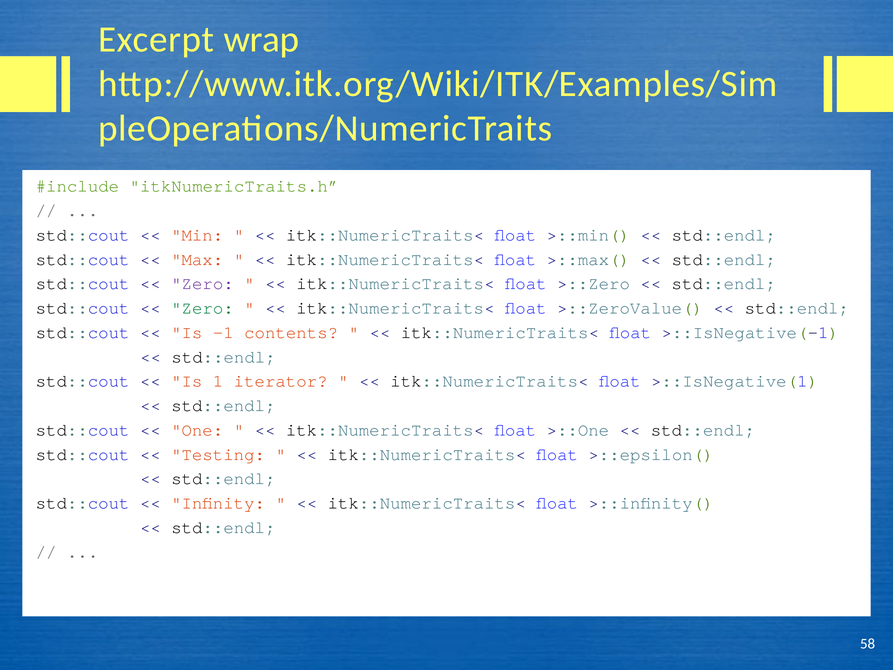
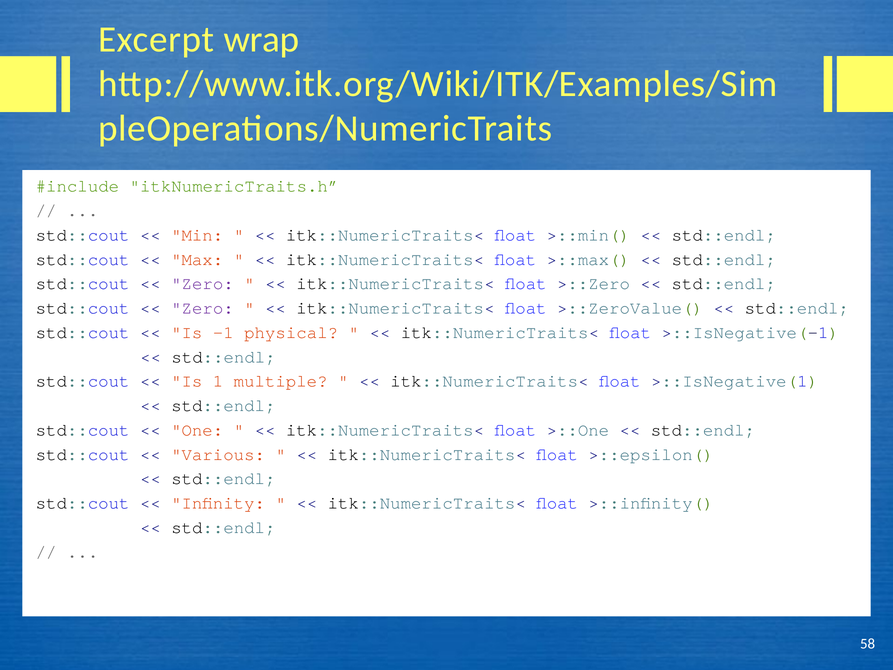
Zero at (202, 308) colour: green -> purple
contents: contents -> physical
iterator: iterator -> multiple
Testing: Testing -> Various
